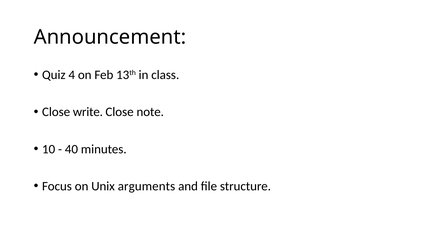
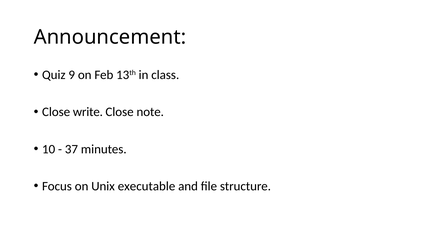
4: 4 -> 9
40: 40 -> 37
arguments: arguments -> executable
